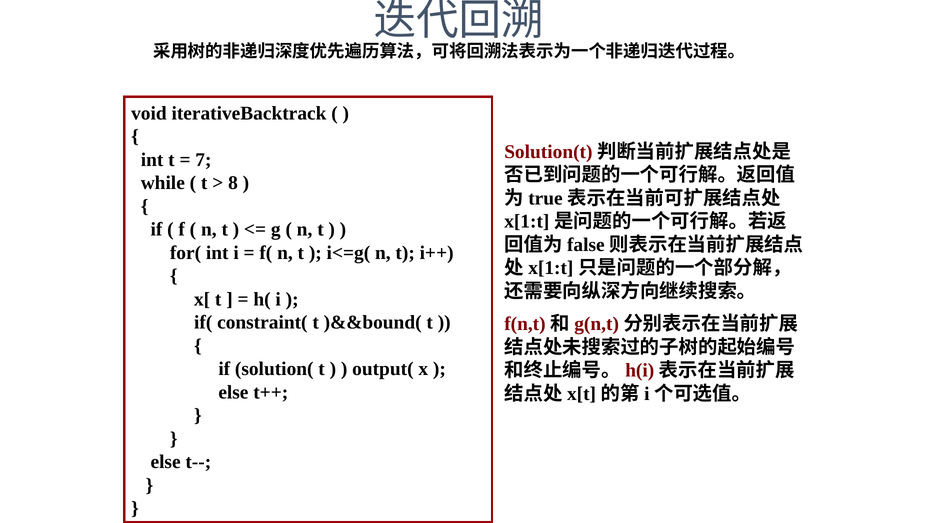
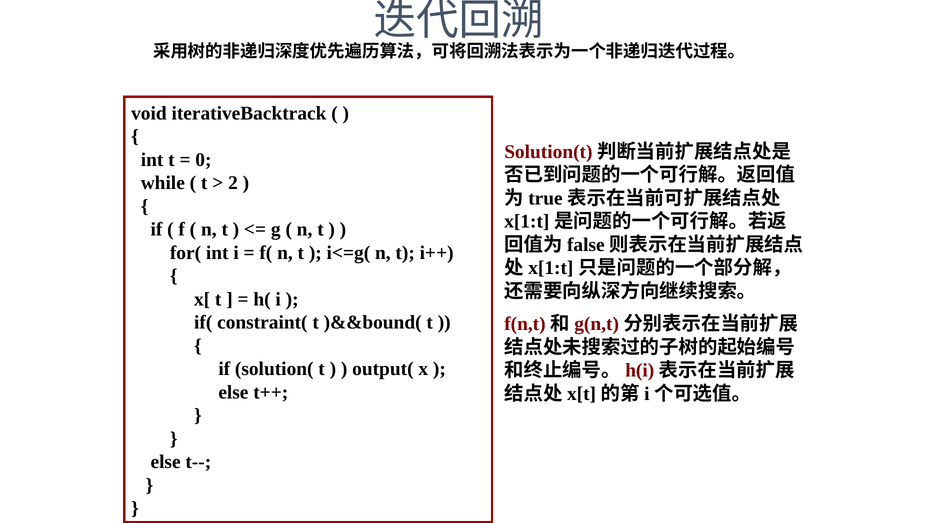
7: 7 -> 0
8: 8 -> 2
